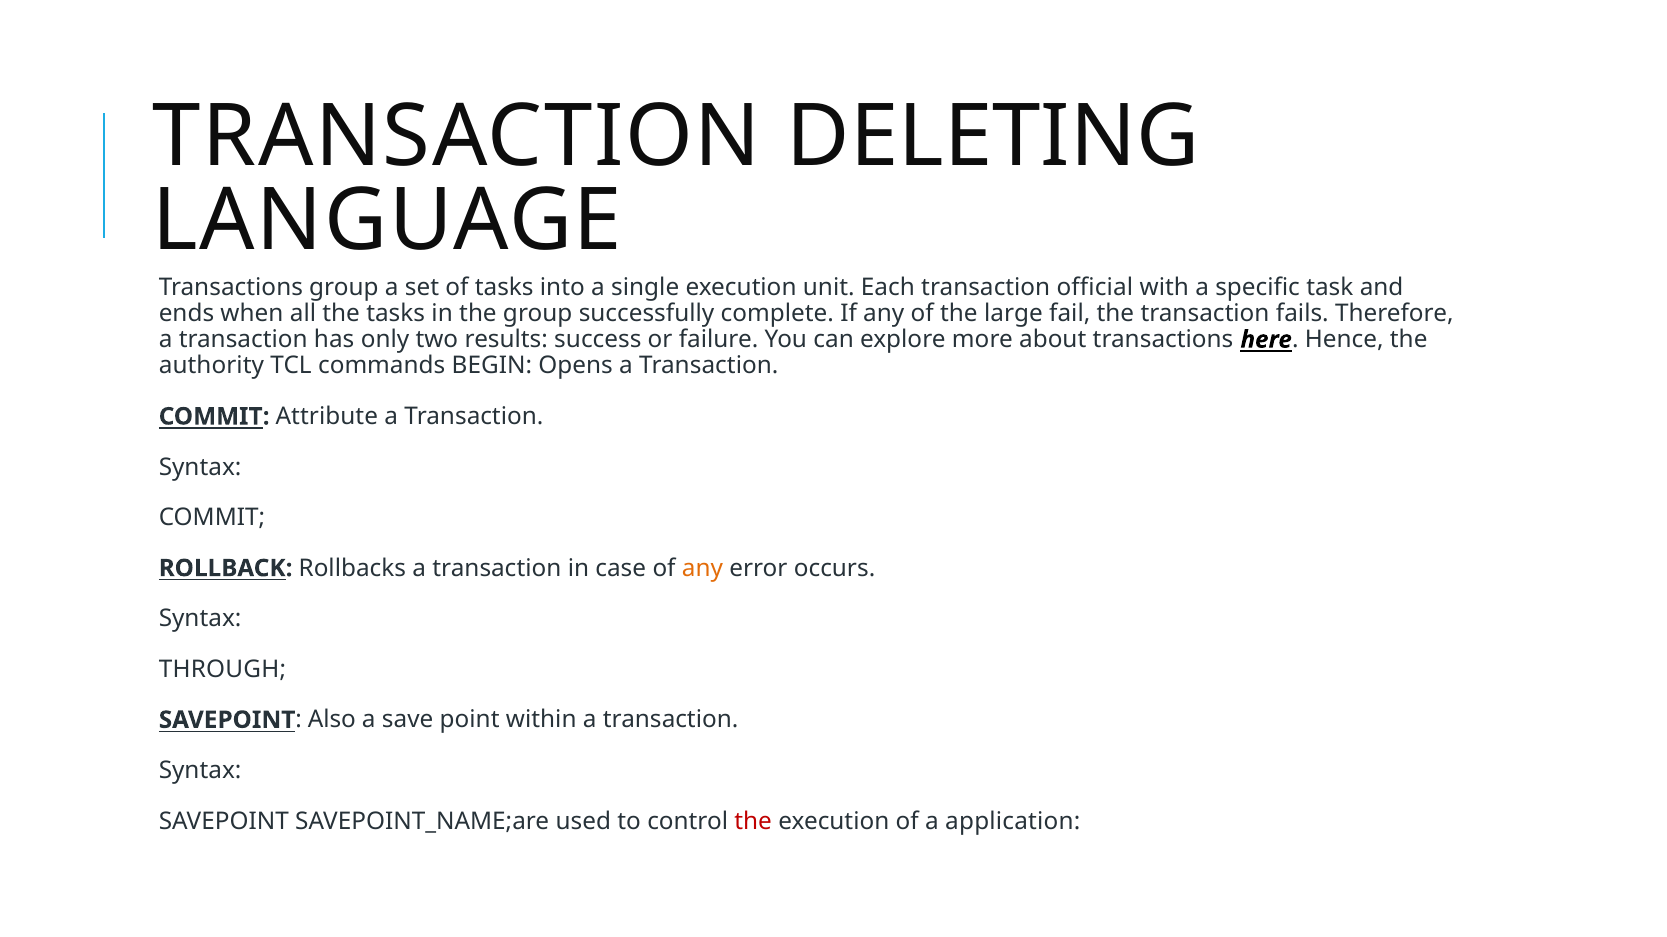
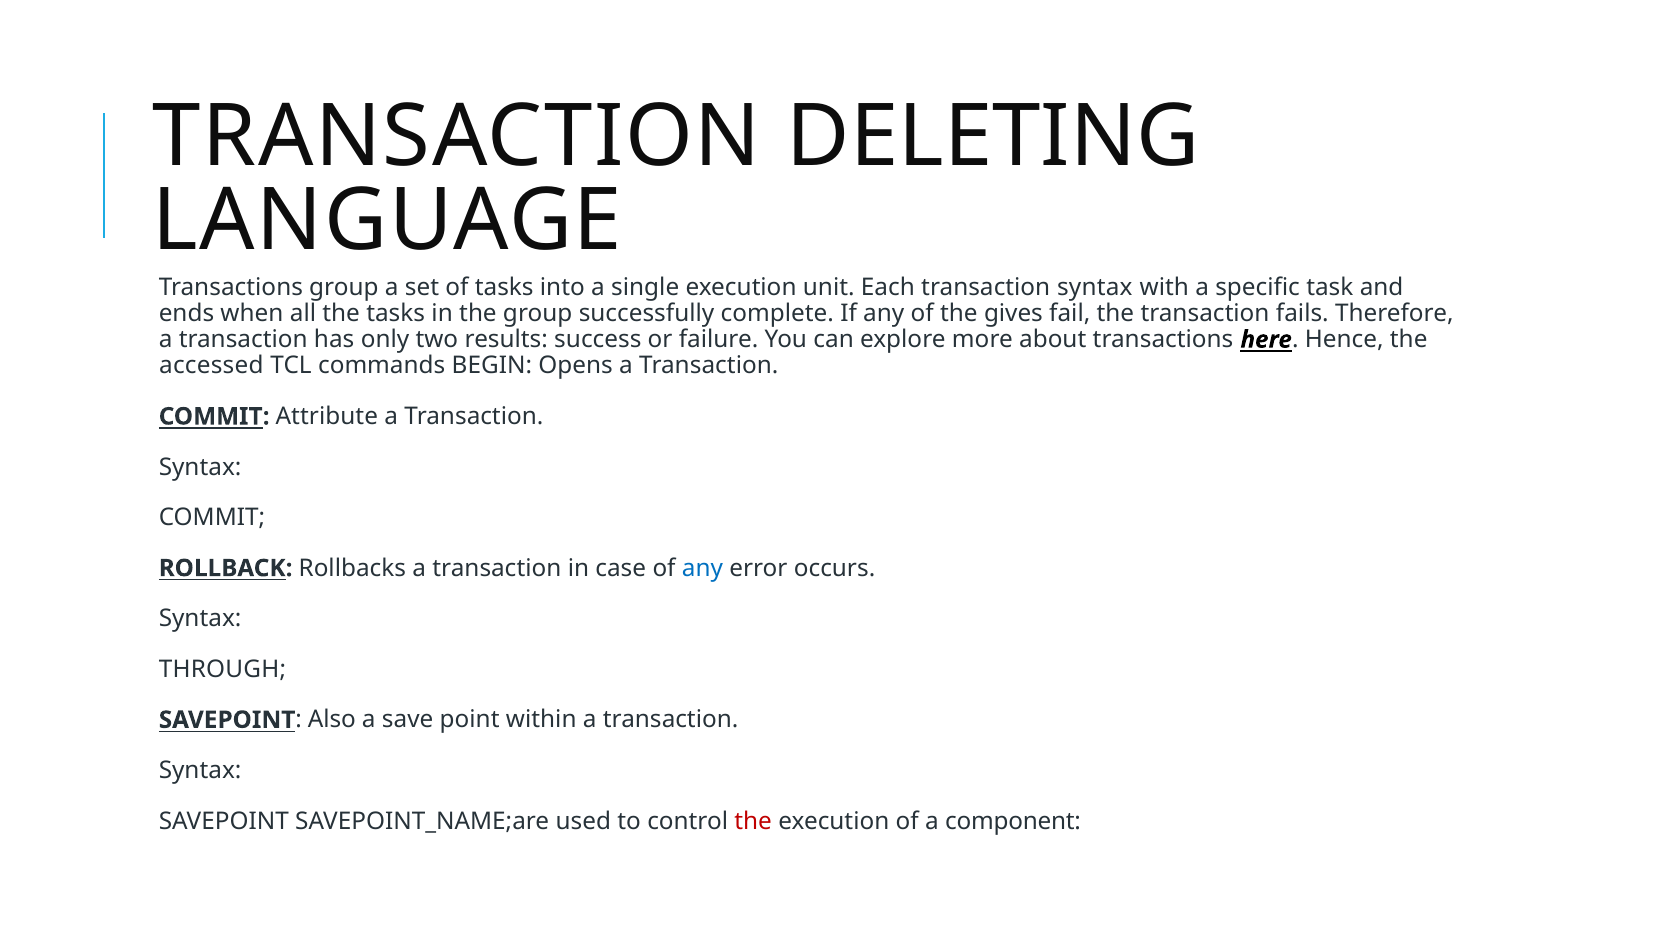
Each transaction official: official -> syntax
large: large -> gives
authority: authority -> accessed
any at (702, 569) colour: orange -> blue
application: application -> component
